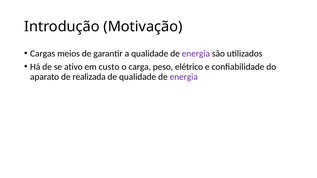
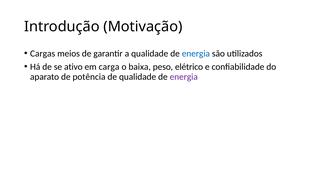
energia at (196, 54) colour: purple -> blue
custo: custo -> carga
carga: carga -> baixa
realizada: realizada -> potência
